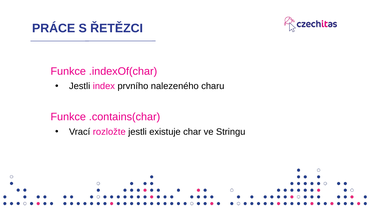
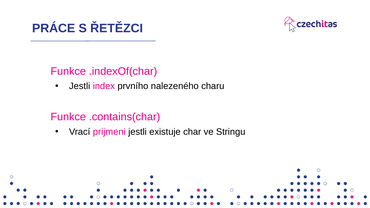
rozložte: rozložte -> prijmeni
